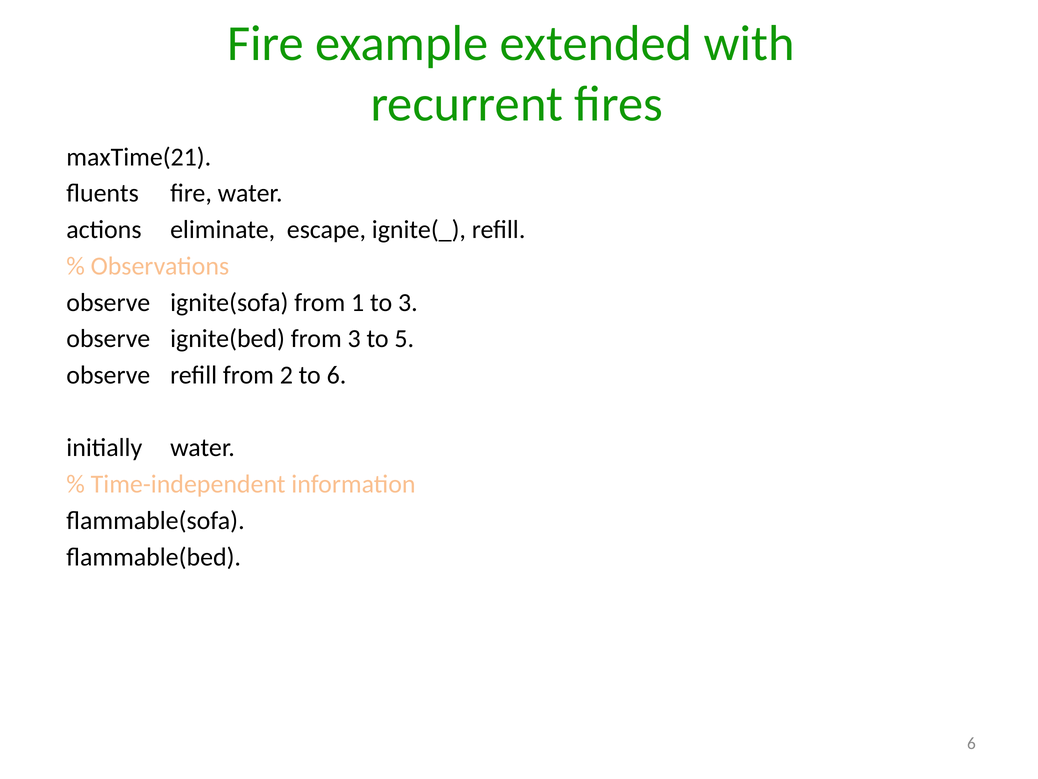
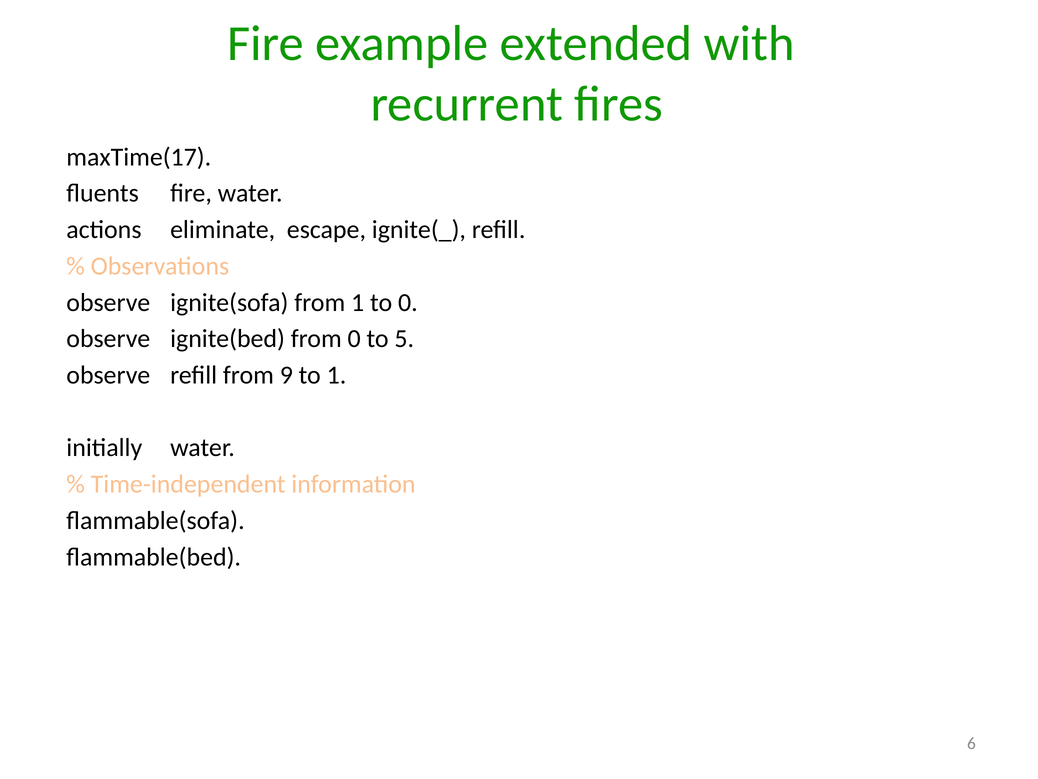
maxTime(21: maxTime(21 -> maxTime(17
to 3: 3 -> 0
from 3: 3 -> 0
2: 2 -> 9
to 6: 6 -> 1
